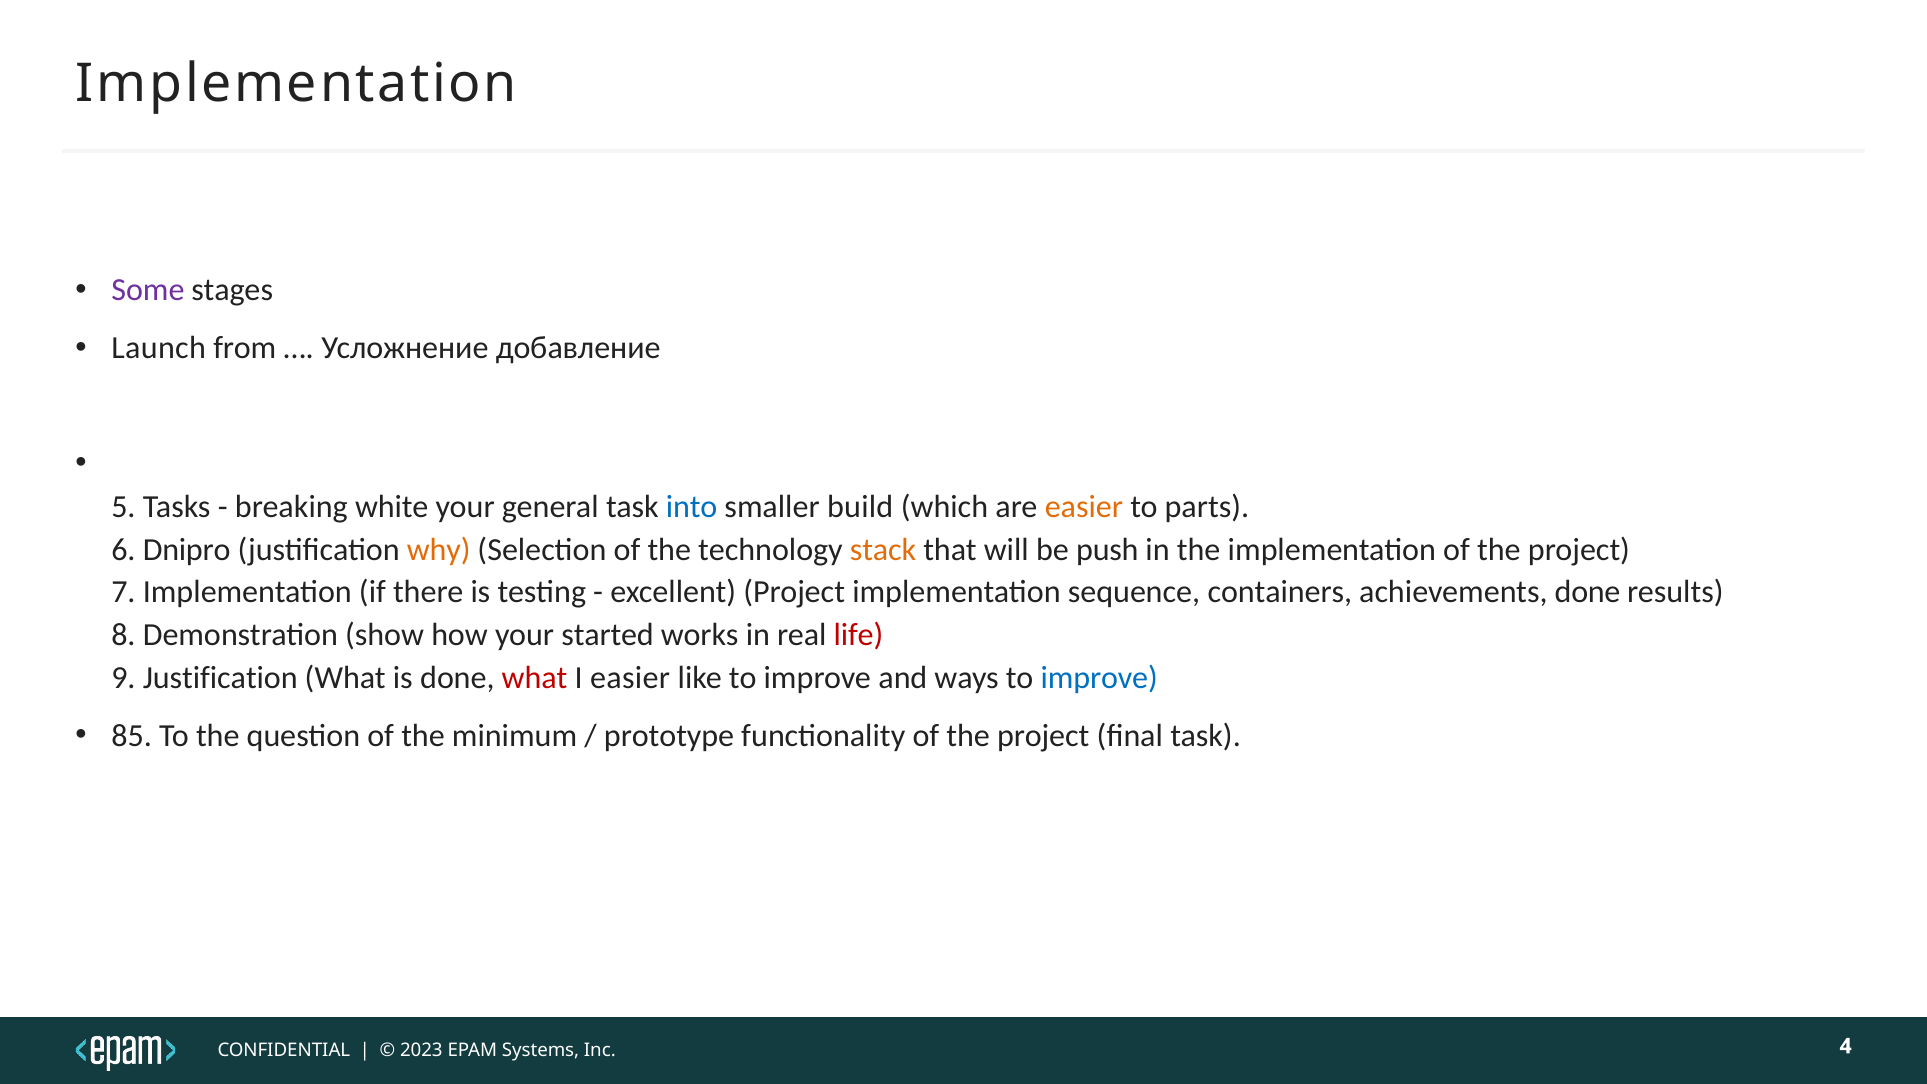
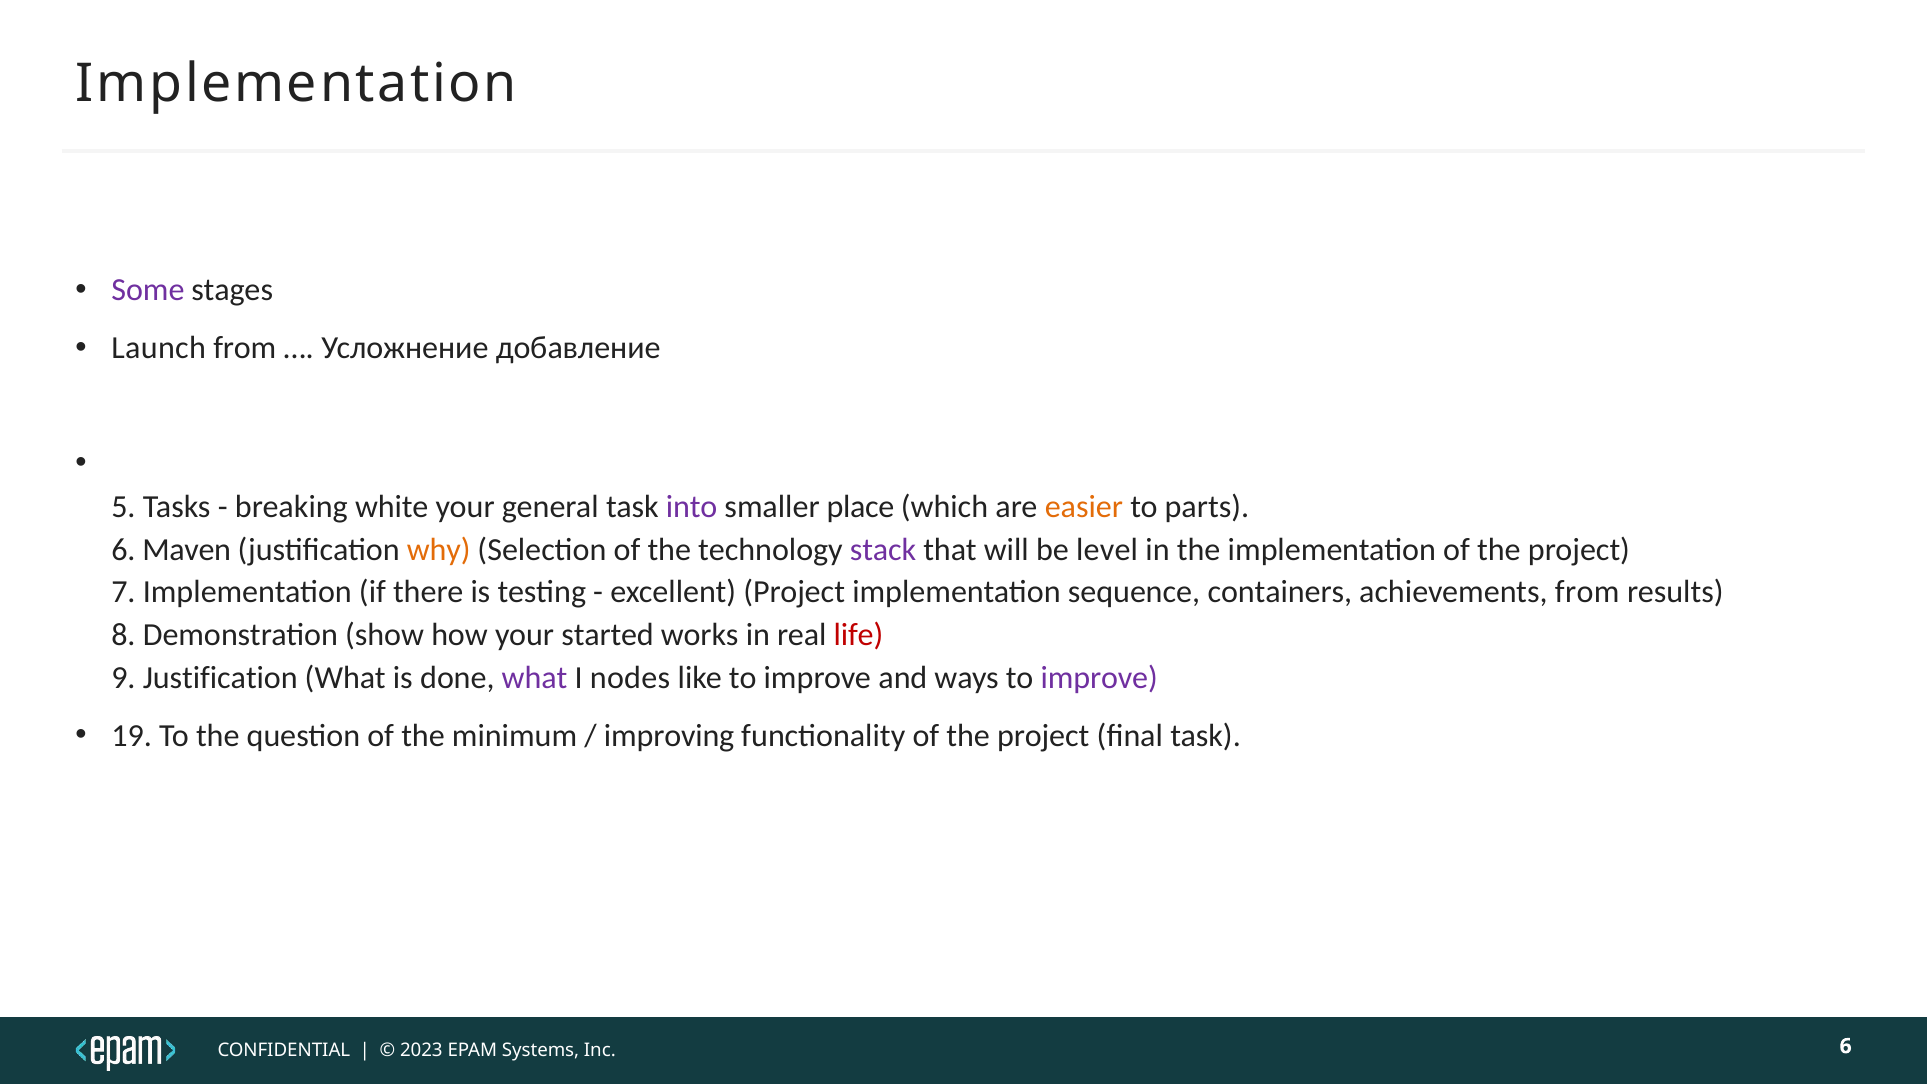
into colour: blue -> purple
build: build -> place
Dnipro: Dnipro -> Maven
stack colour: orange -> purple
push: push -> level
achievements done: done -> from
what at (535, 678) colour: red -> purple
I easier: easier -> nodes
improve at (1099, 678) colour: blue -> purple
85: 85 -> 19
prototype: prototype -> improving
4 at (1846, 1046): 4 -> 6
